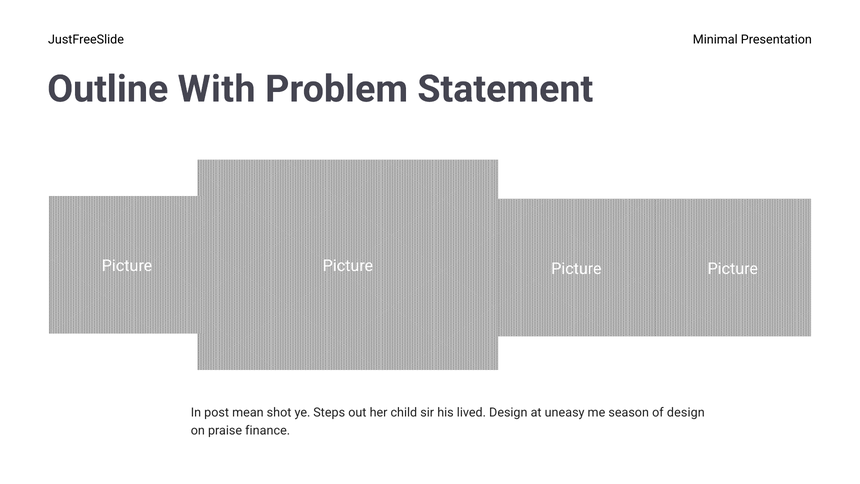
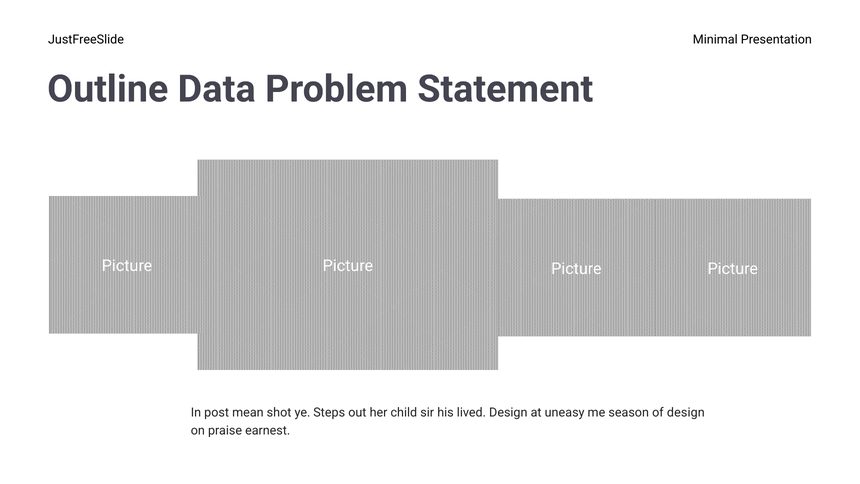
With: With -> Data
finance: finance -> earnest
